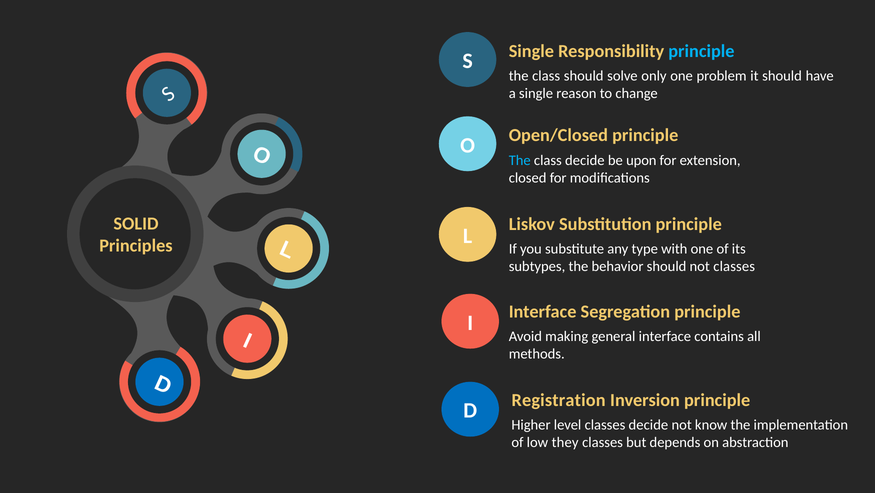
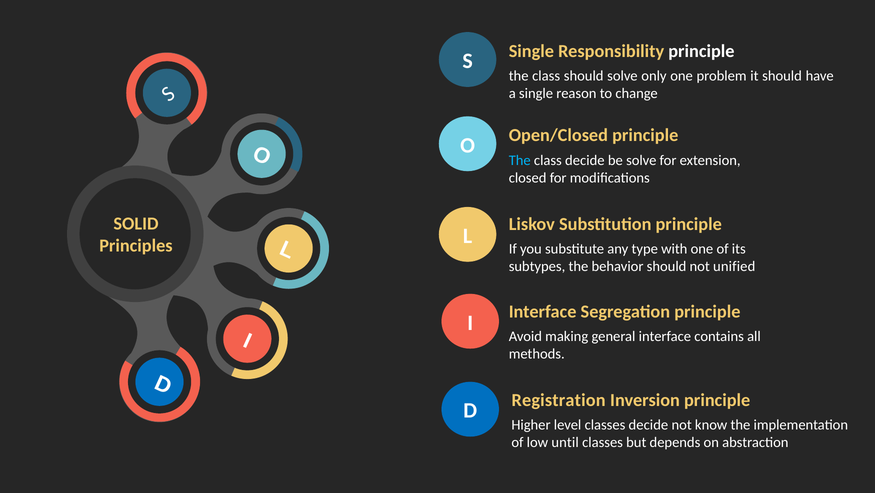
principle at (701, 51) colour: light blue -> white
be upon: upon -> solve
not classes: classes -> unified
they: they -> until
